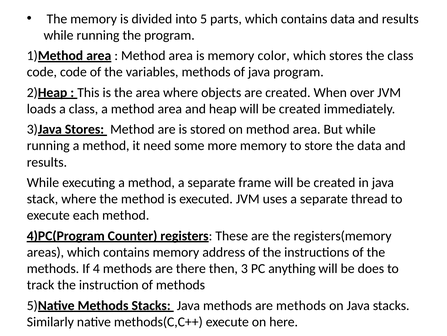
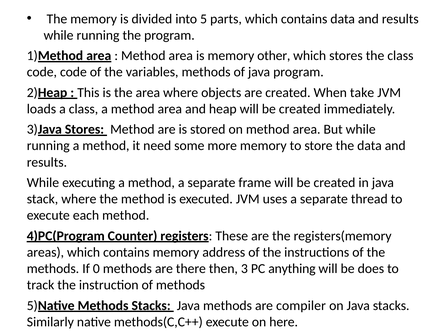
color: color -> other
over: over -> take
4: 4 -> 0
are methods: methods -> compiler
